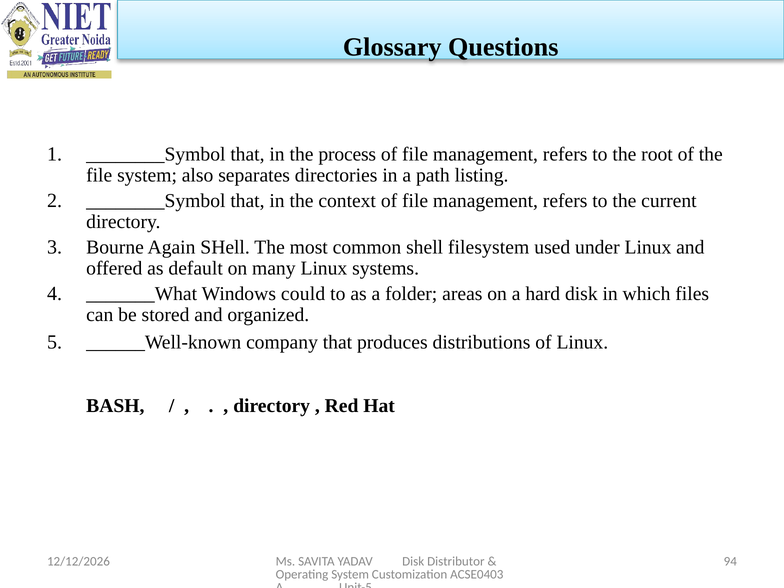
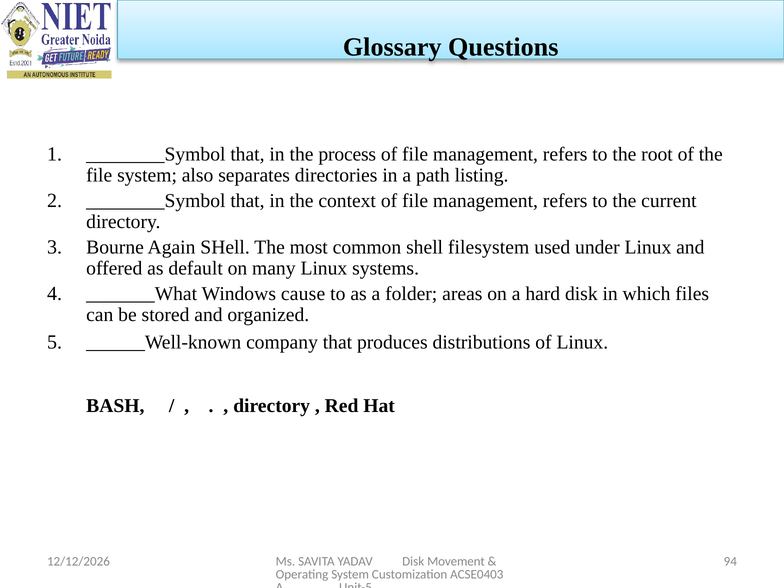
could: could -> cause
Distributor: Distributor -> Movement
